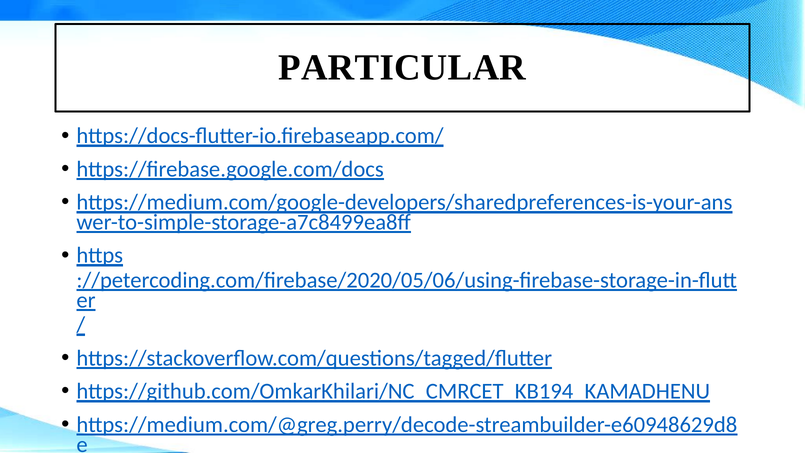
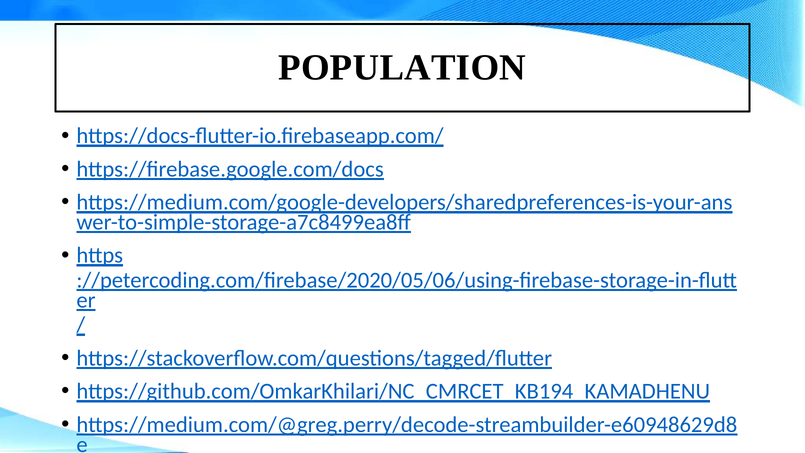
PARTICULAR: PARTICULAR -> POPULATION
